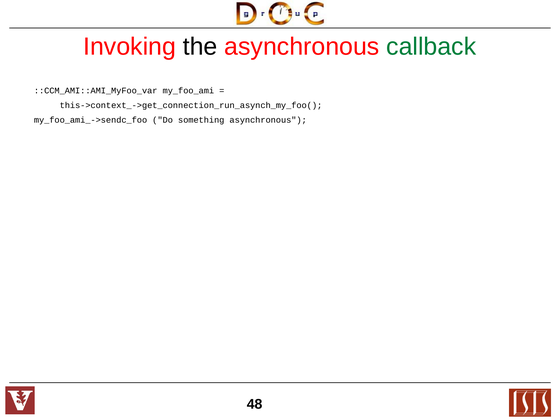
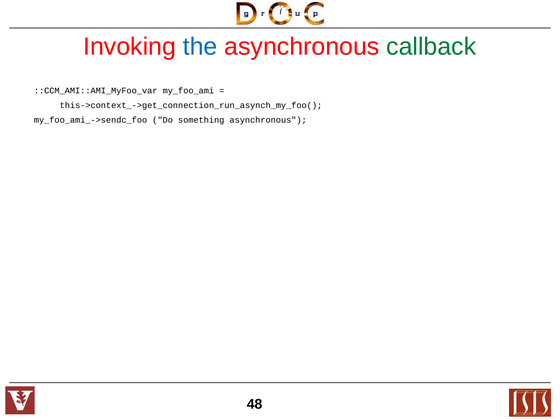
the colour: black -> blue
